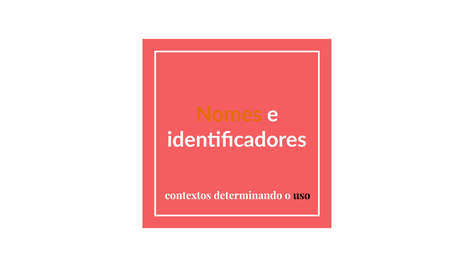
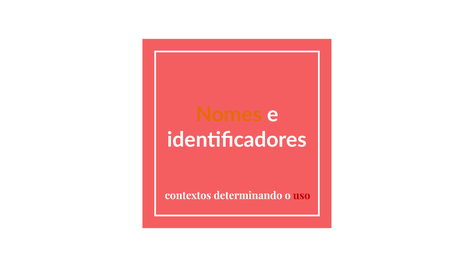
uso colour: black -> red
